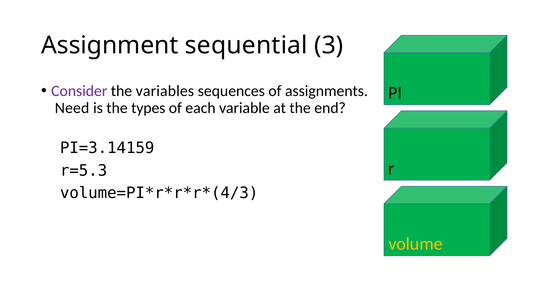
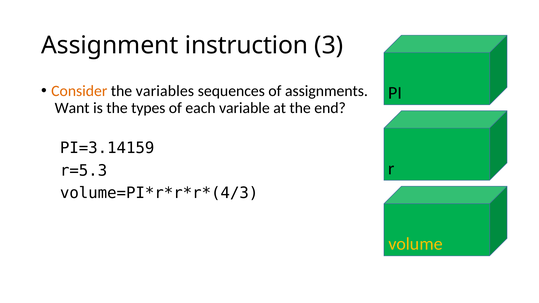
sequential: sequential -> instruction
Consider colour: purple -> orange
Need: Need -> Want
